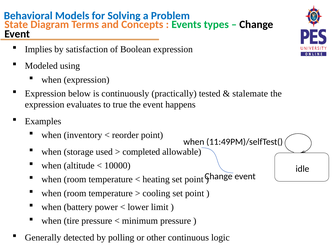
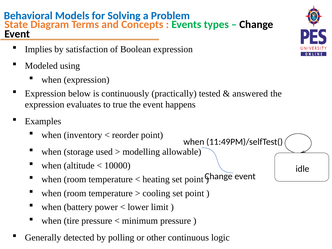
stalemate: stalemate -> answered
completed: completed -> modelling
